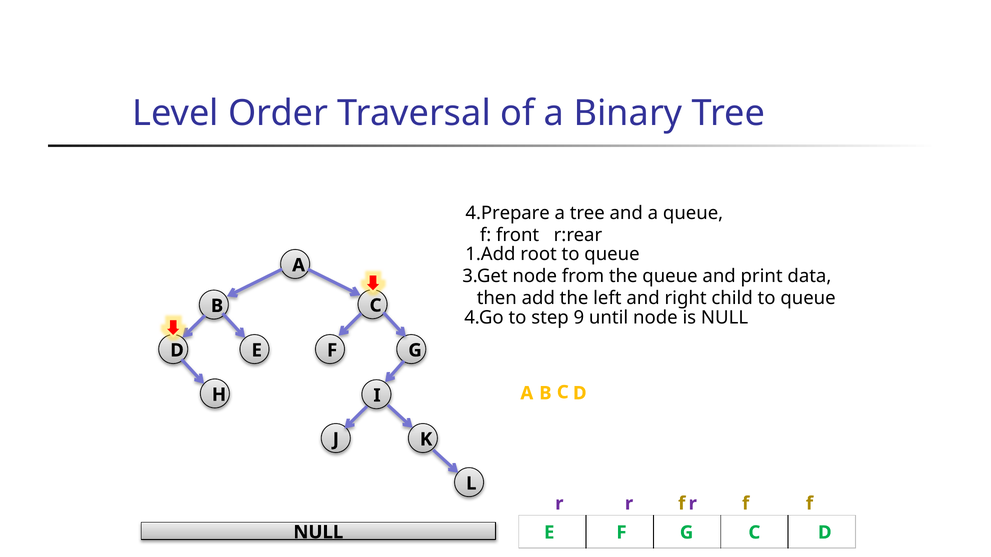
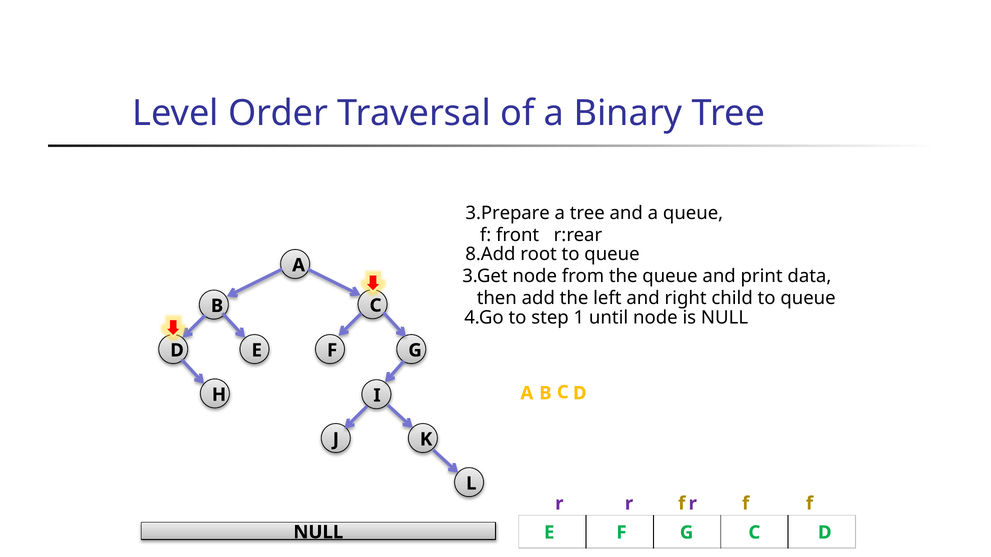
4.Prepare: 4.Prepare -> 3.Prepare
1.Add: 1.Add -> 8.Add
9: 9 -> 1
